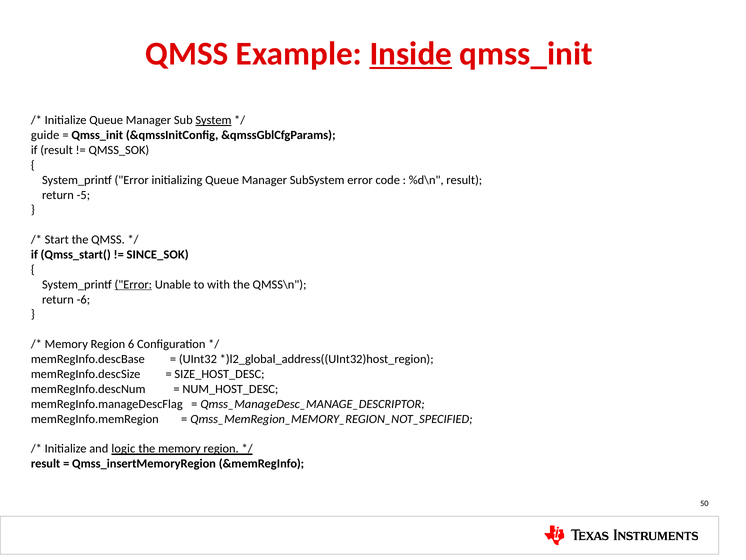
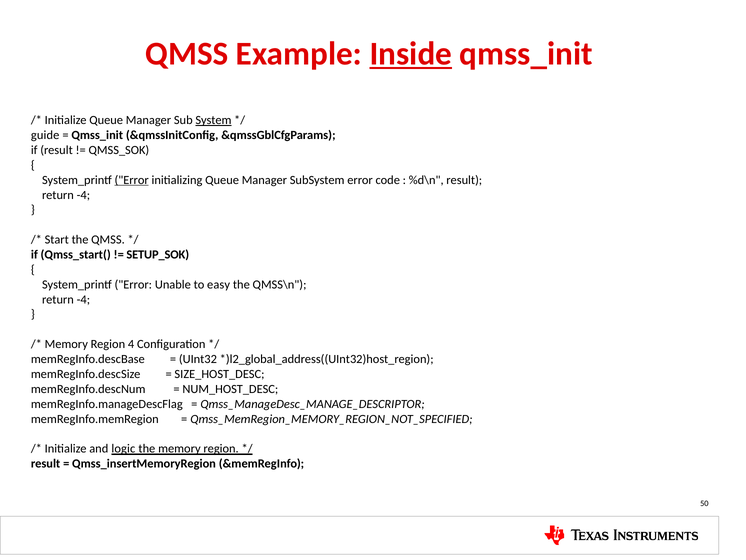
Error at (132, 180) underline: none -> present
-5 at (83, 195): -5 -> -4
SINCE_SOK: SINCE_SOK -> SETUP_SOK
Error at (133, 284) underline: present -> none
with: with -> easy
-6 at (83, 299): -6 -> -4
6: 6 -> 4
